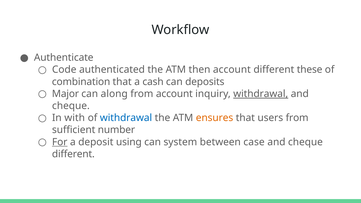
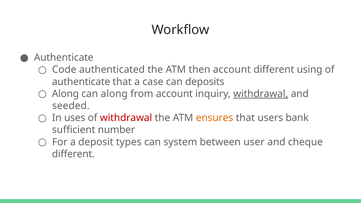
these: these -> using
combination at (81, 82): combination -> authenticate
cash: cash -> case
Major at (65, 94): Major -> Along
cheque at (71, 106): cheque -> seeded
with: with -> uses
withdrawal at (126, 118) colour: blue -> red
users from: from -> bank
For underline: present -> none
using: using -> types
case: case -> user
